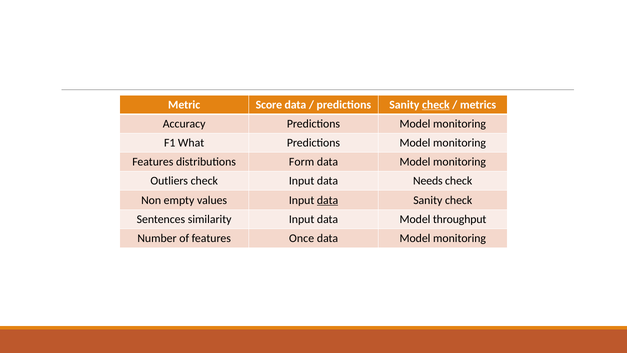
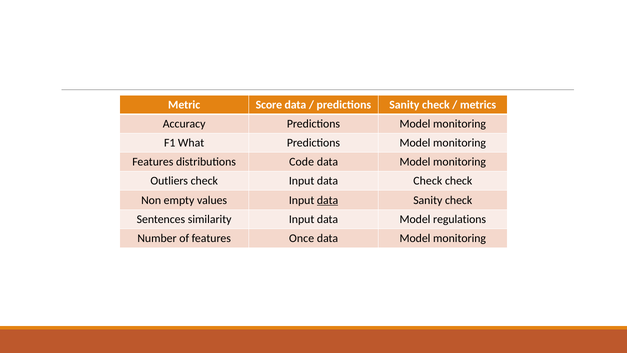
check at (436, 105) underline: present -> none
Form: Form -> Code
data Needs: Needs -> Check
throughput: throughput -> regulations
